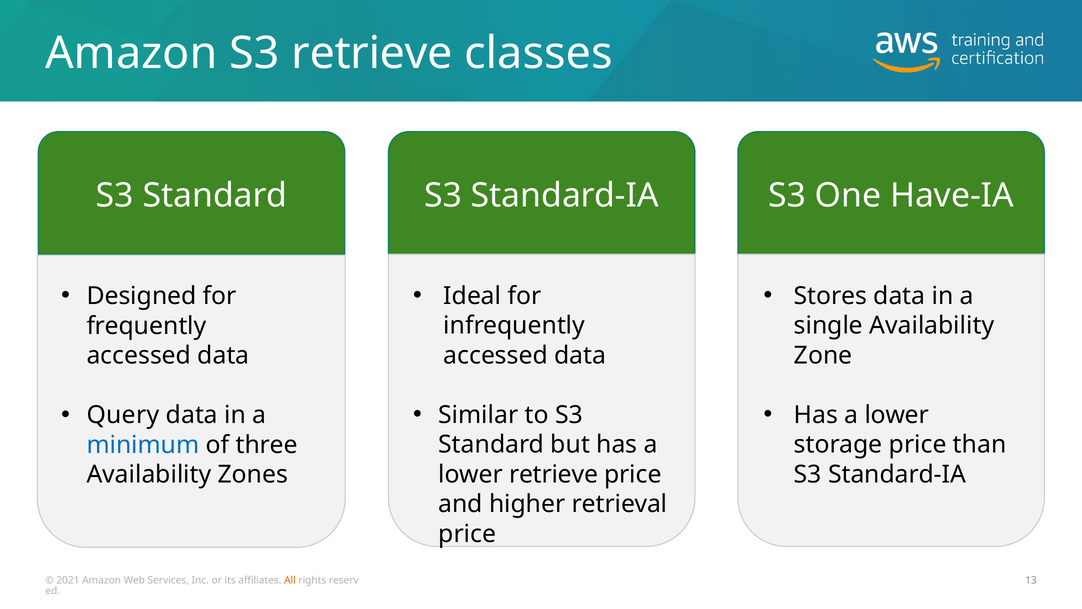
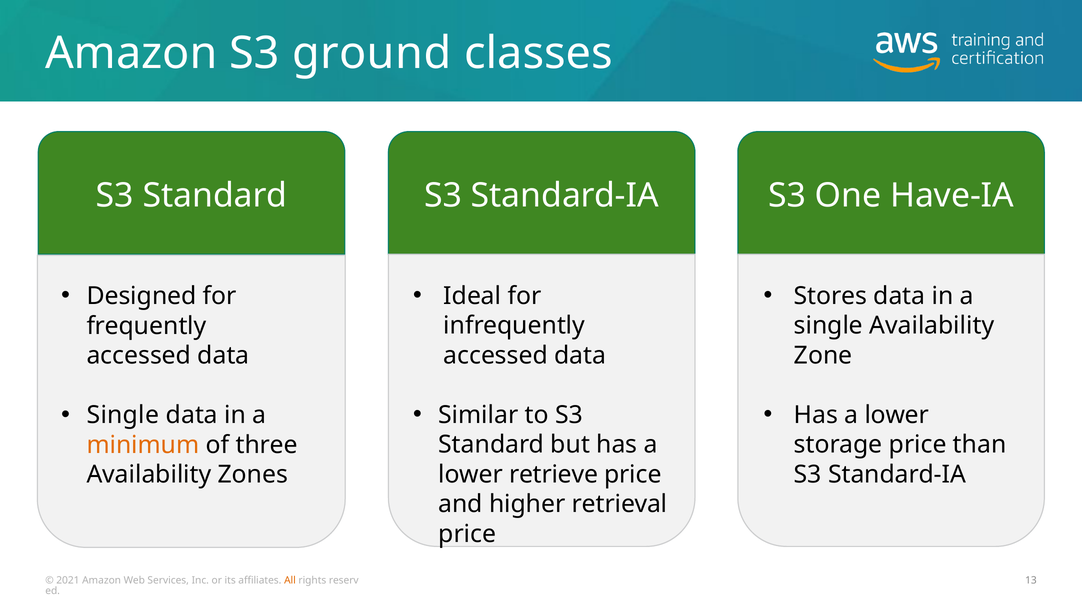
S3 retrieve: retrieve -> ground
Query at (123, 415): Query -> Single
minimum colour: blue -> orange
